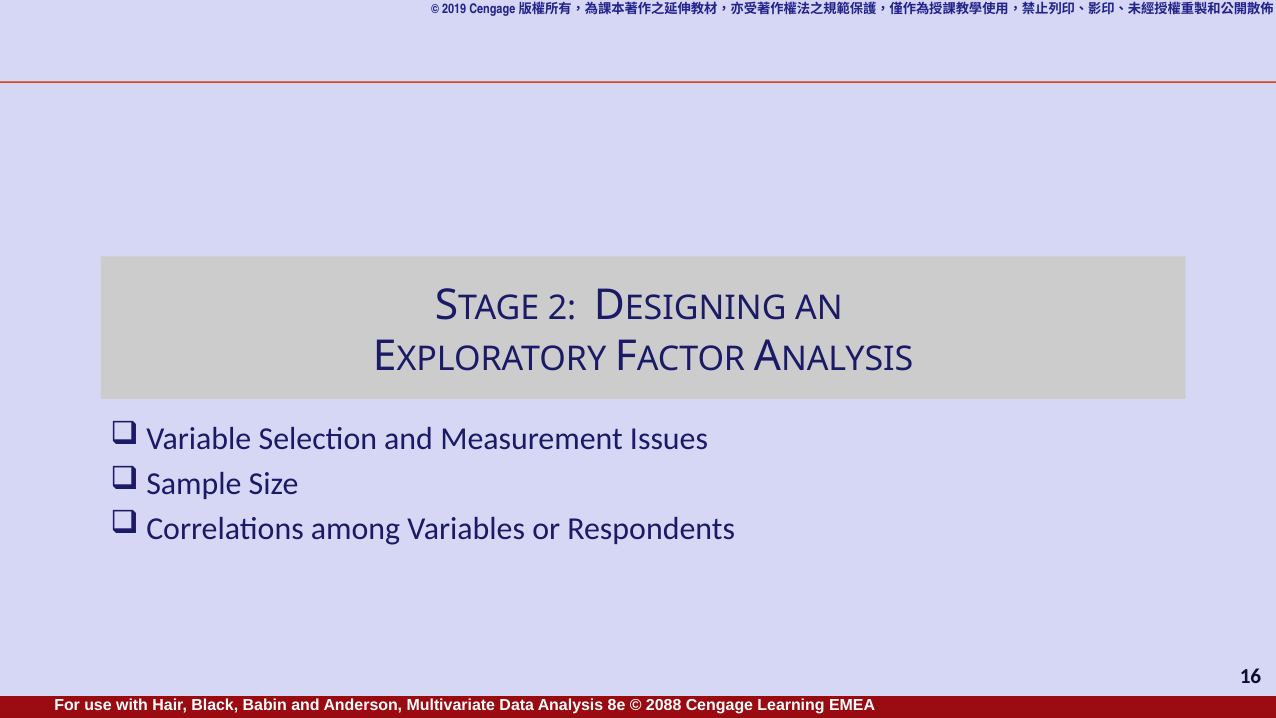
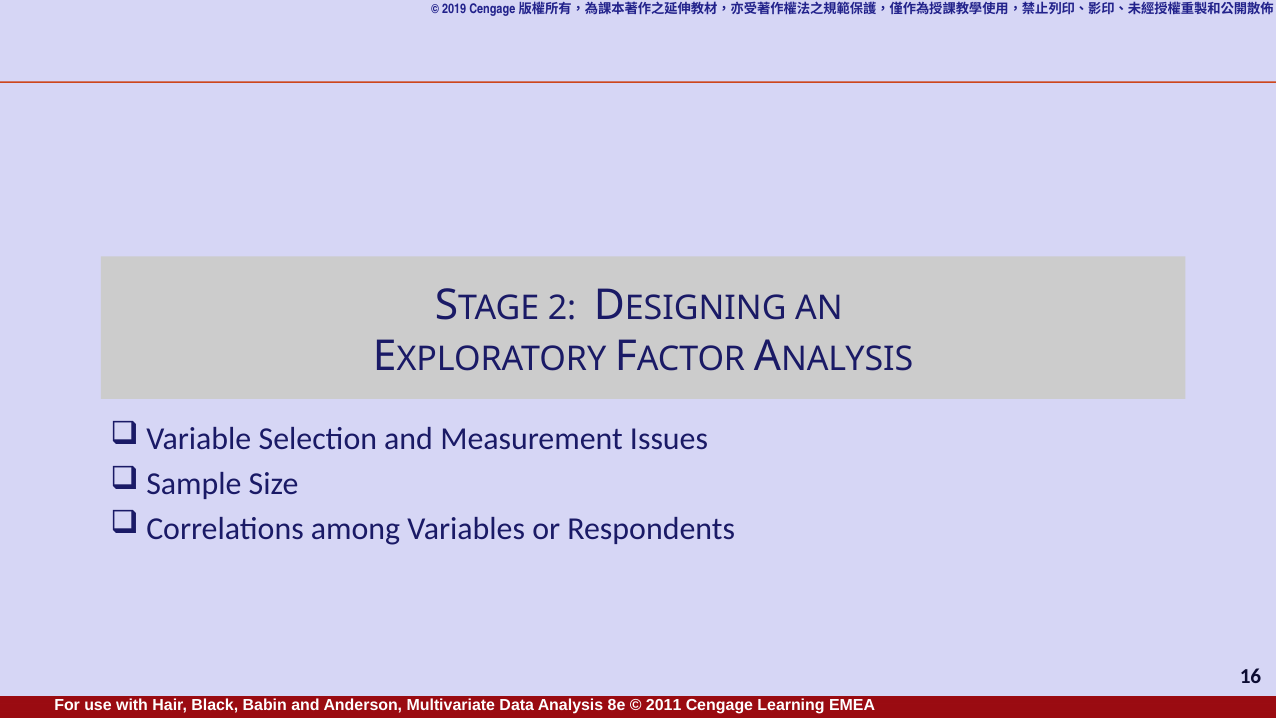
2088: 2088 -> 2011
